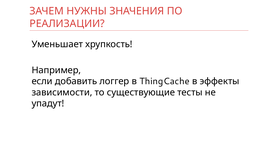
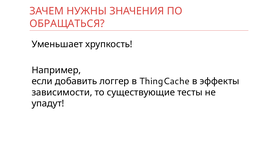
РЕАЛИЗАЦИИ: РЕАЛИЗАЦИИ -> ОБРАЩАТЬСЯ
